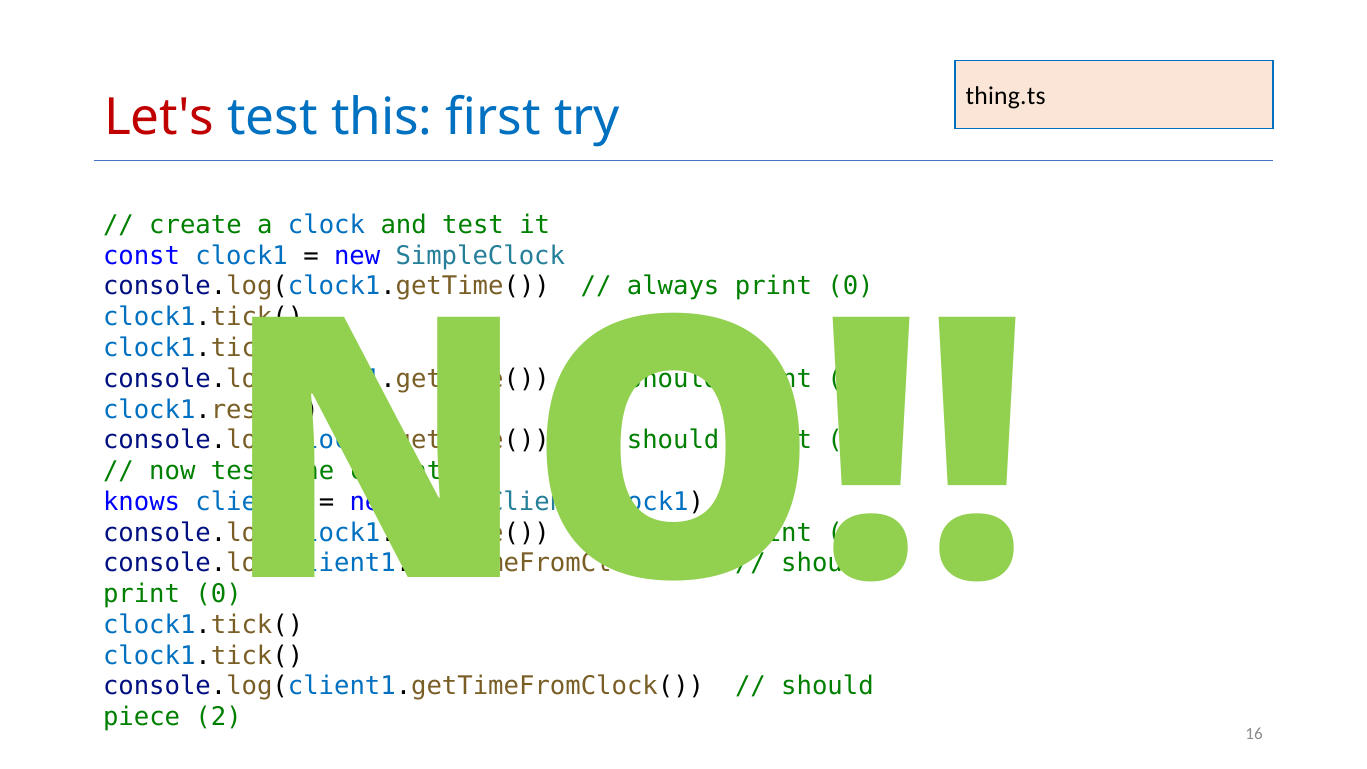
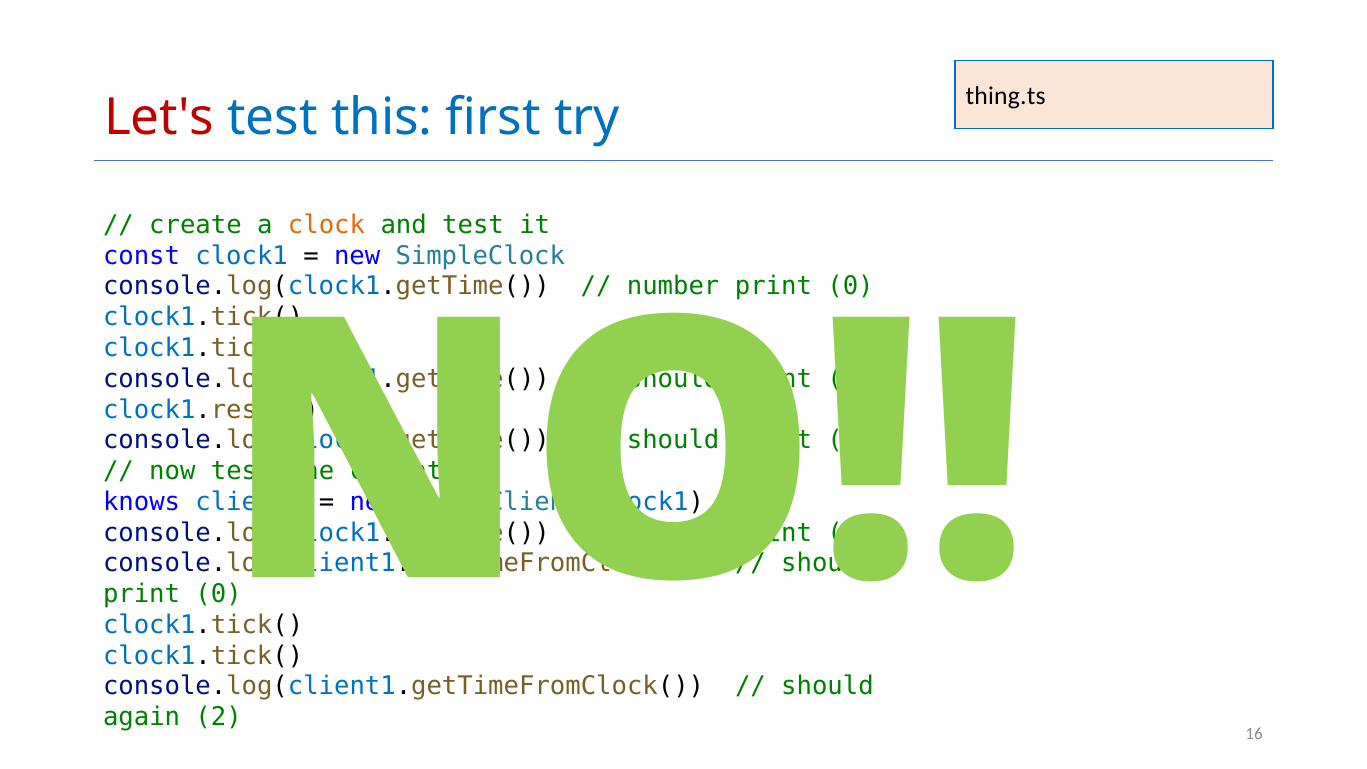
clock colour: blue -> orange
always: always -> number
piece: piece -> again
